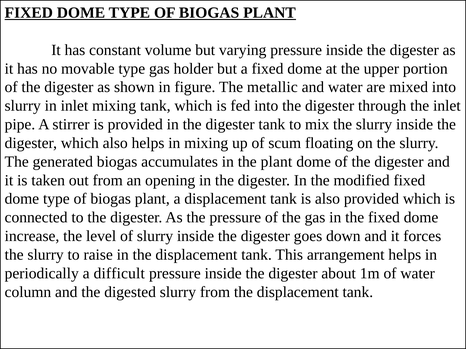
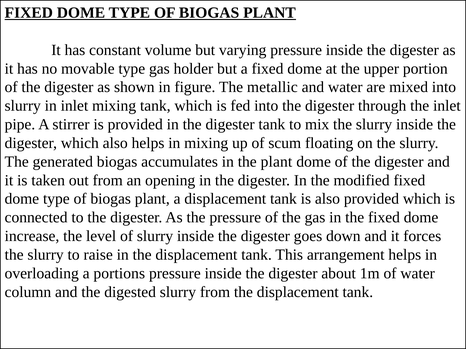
periodically: periodically -> overloading
difficult: difficult -> portions
